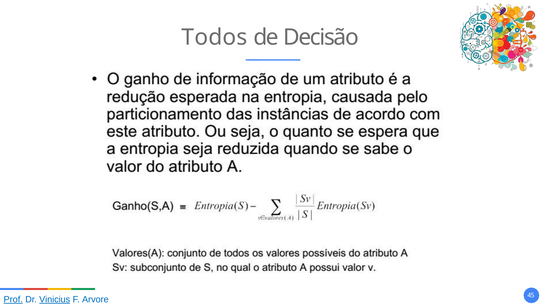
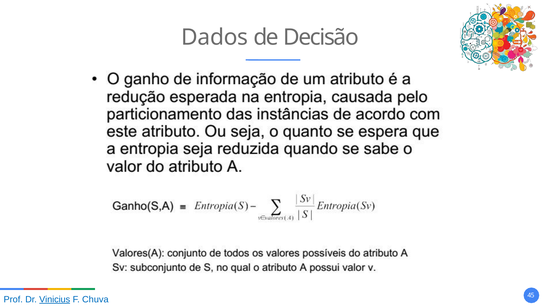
Todos: Todos -> Dados
Prof underline: present -> none
Arvore: Arvore -> Chuva
